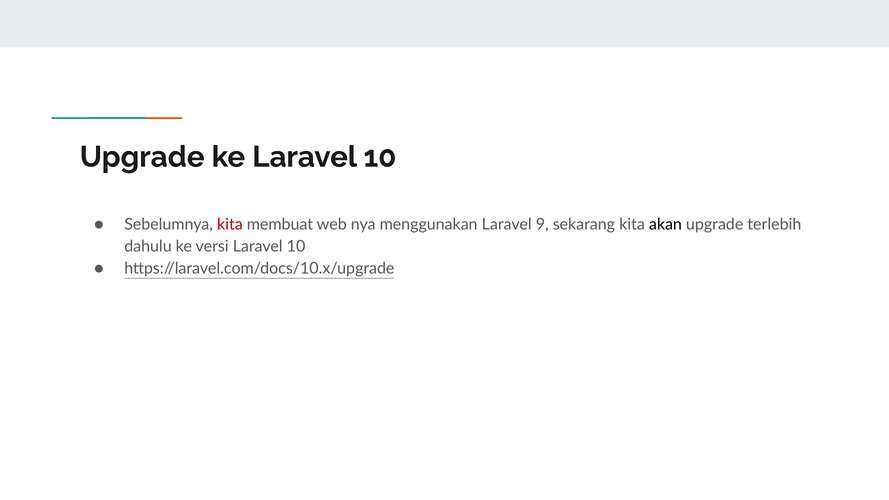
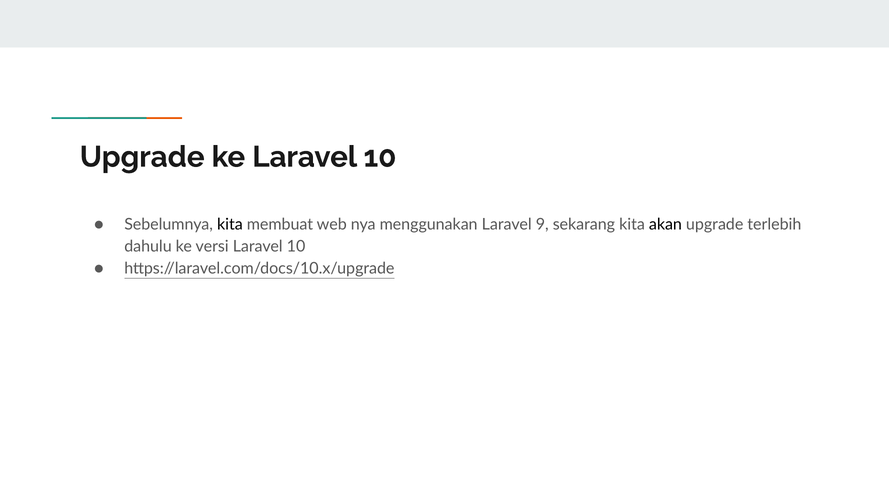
kita at (230, 225) colour: red -> black
